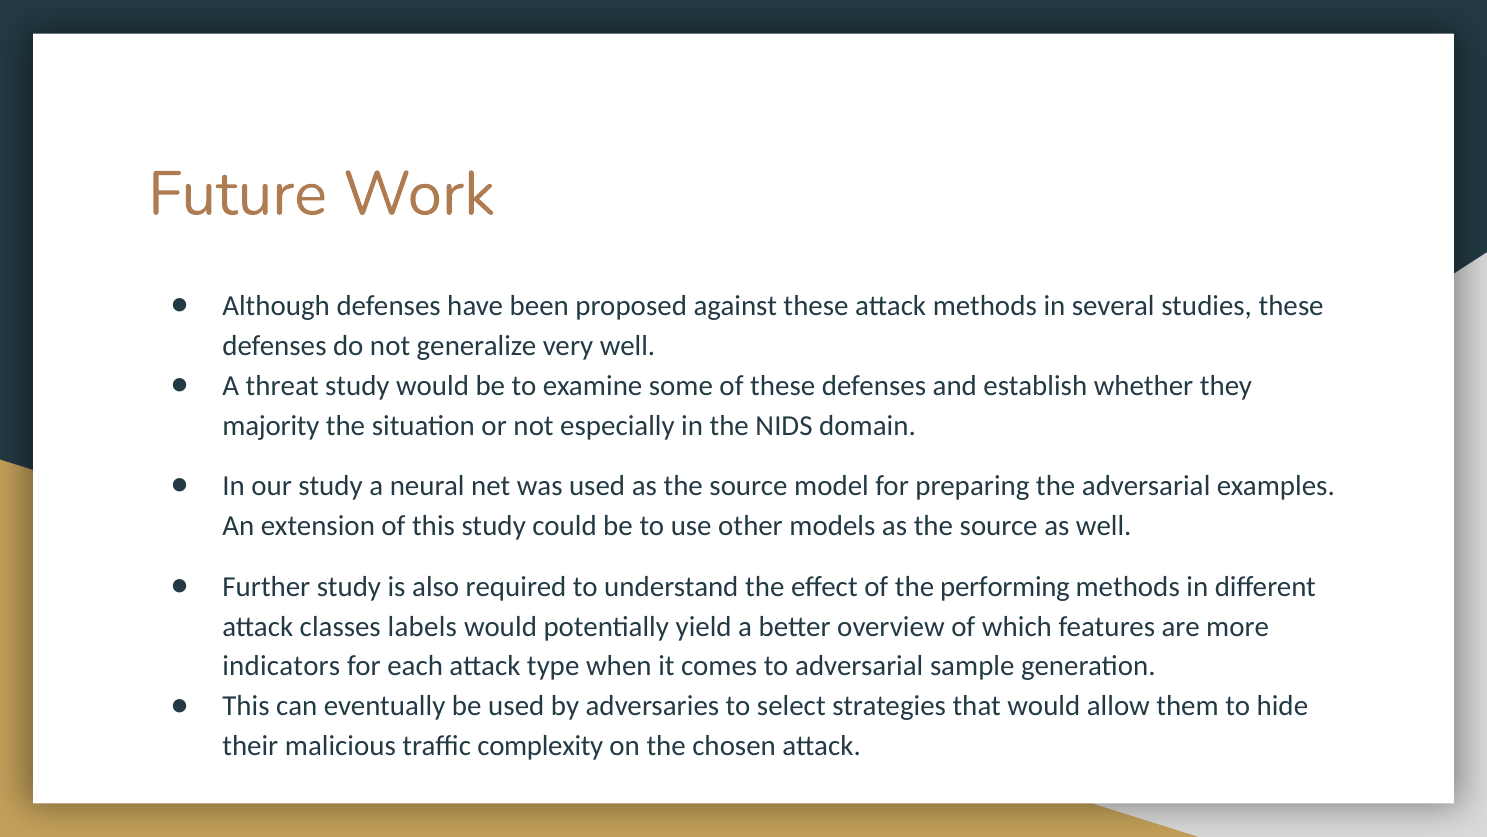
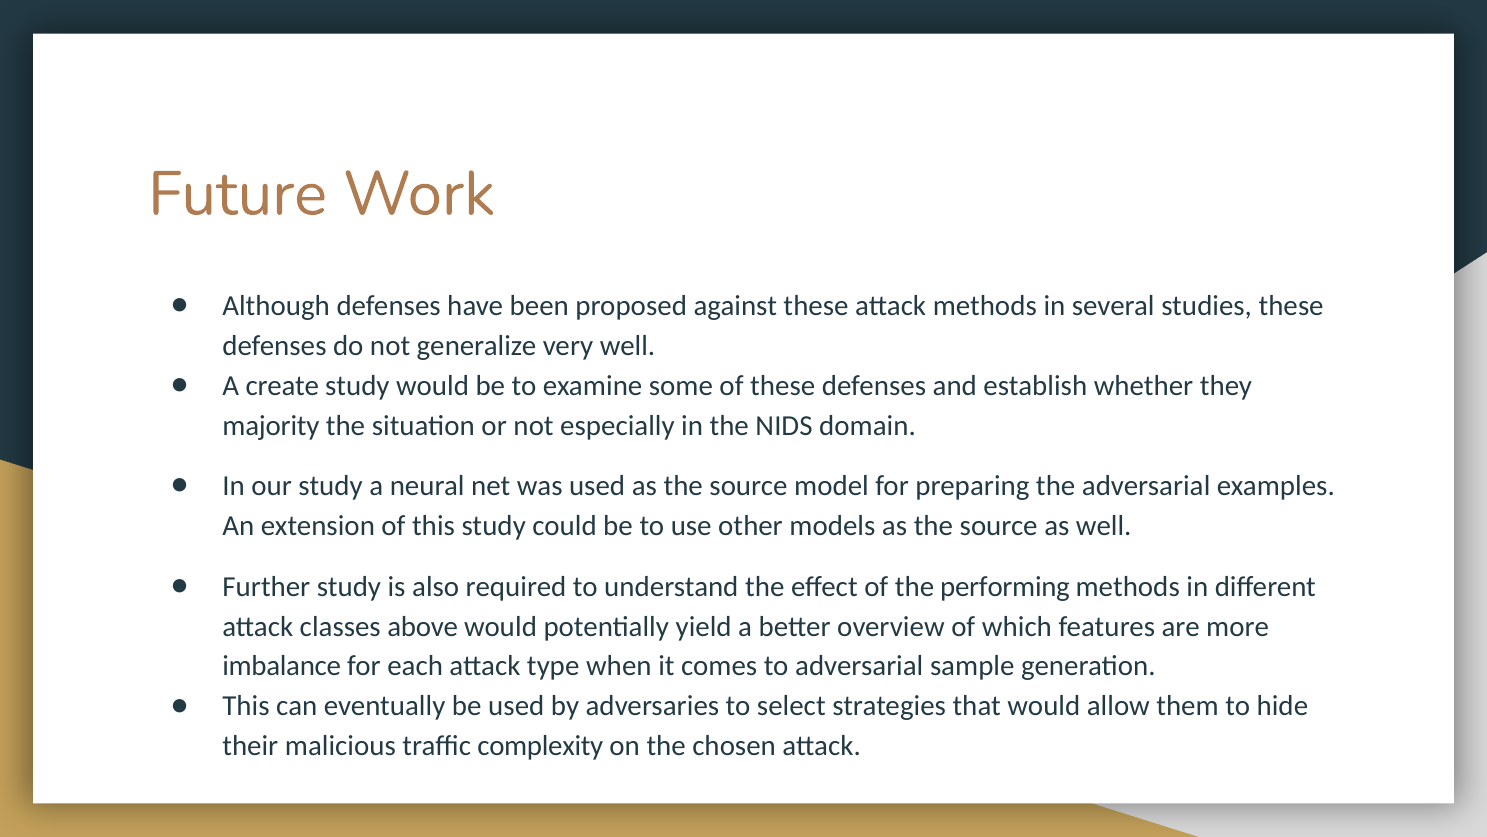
threat: threat -> create
labels: labels -> above
indicators: indicators -> imbalance
